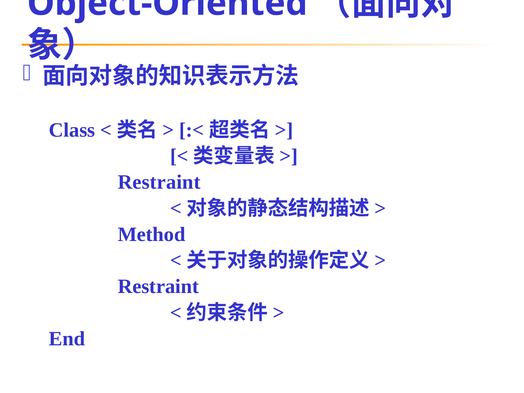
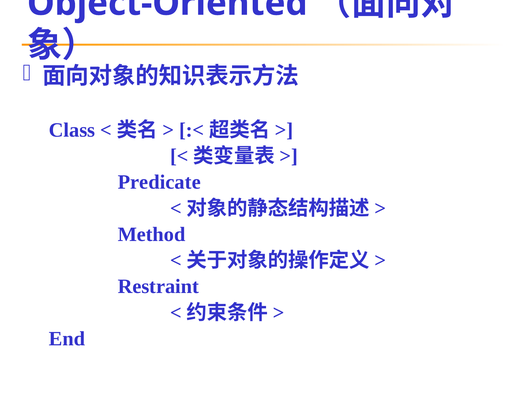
Restraint at (159, 182): Restraint -> Predicate
